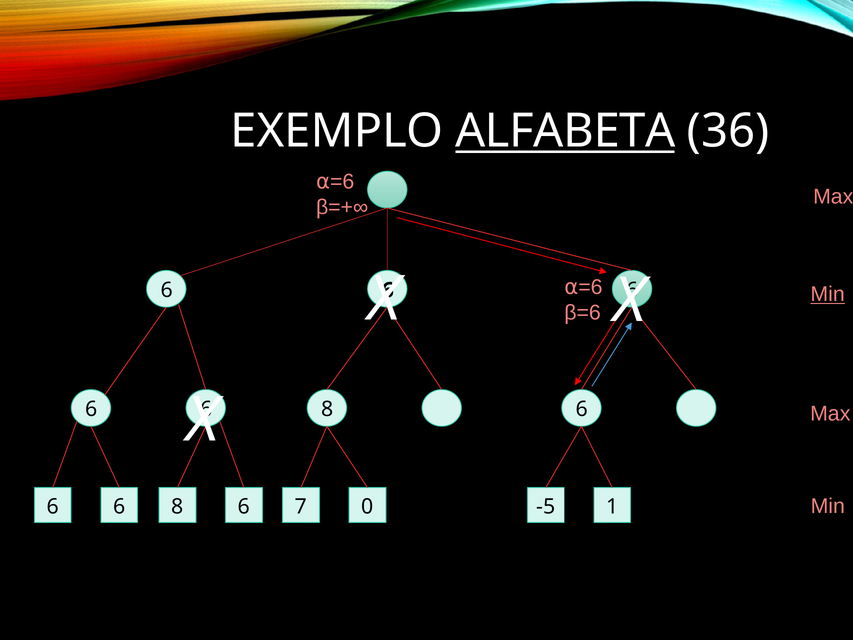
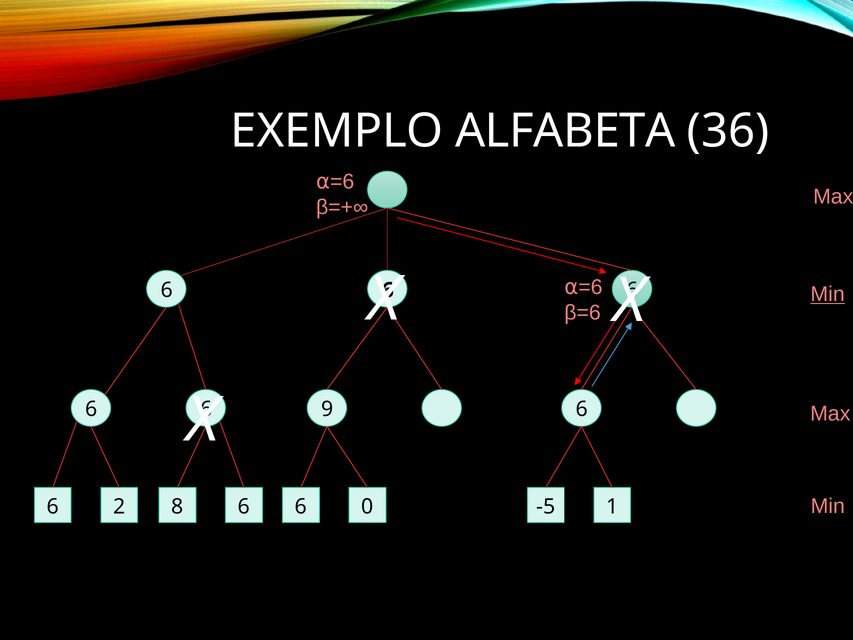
ALFABETA underline: present -> none
8 at (327, 409): 8 -> 9
6 at (119, 506): 6 -> 2
8 6 7: 7 -> 6
